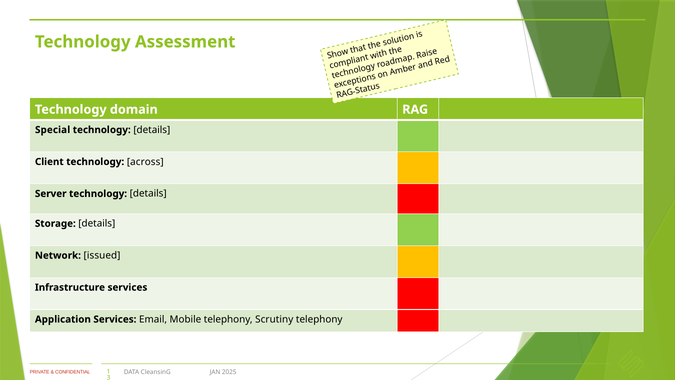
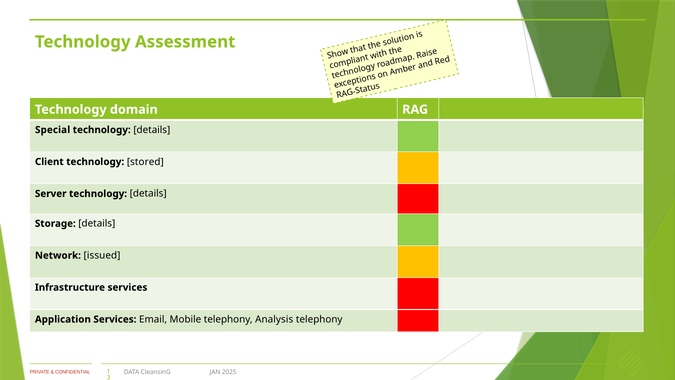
across: across -> stored
Scrutiny: Scrutiny -> Analysis
